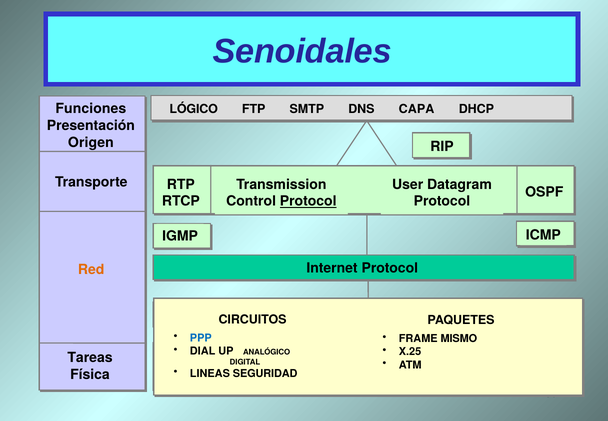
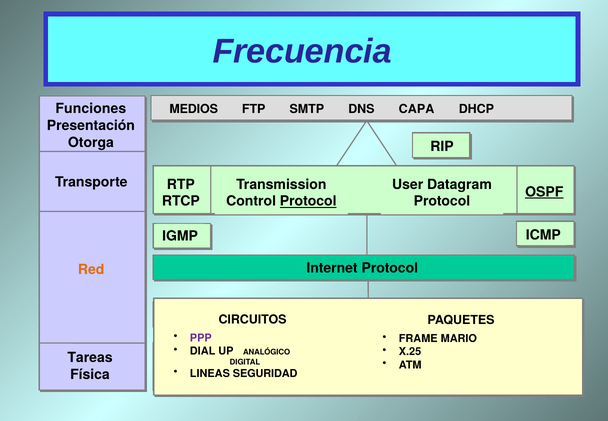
Senoidales: Senoidales -> Frecuencia
LÓGICO: LÓGICO -> MEDIOS
Origen: Origen -> Otorga
OSPF underline: none -> present
PPP colour: blue -> purple
MISMO: MISMO -> MARIO
